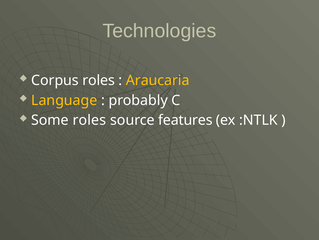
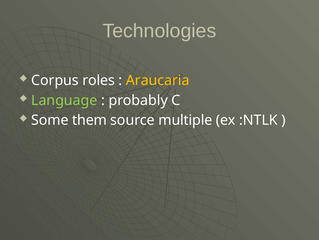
Language colour: yellow -> light green
Some roles: roles -> them
features: features -> multiple
